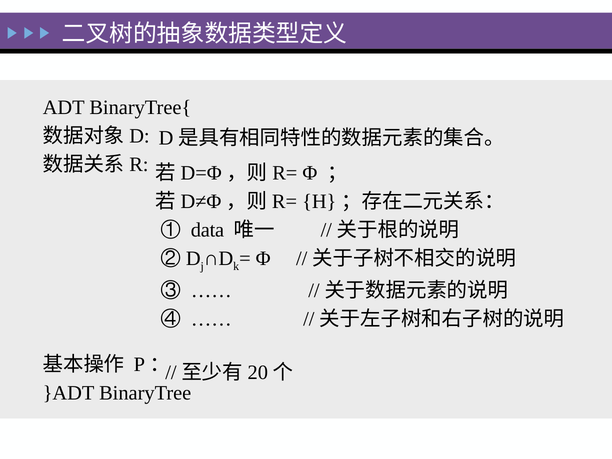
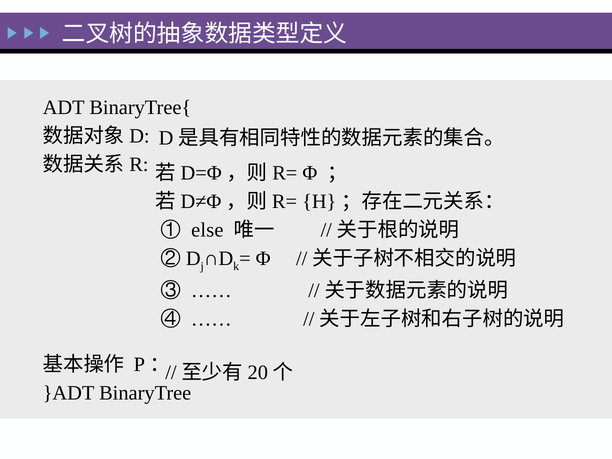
data: data -> else
